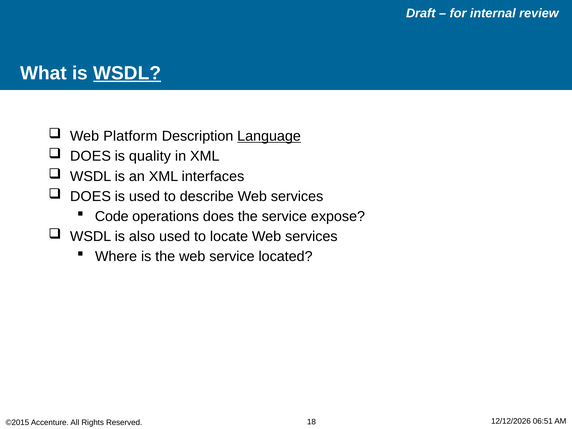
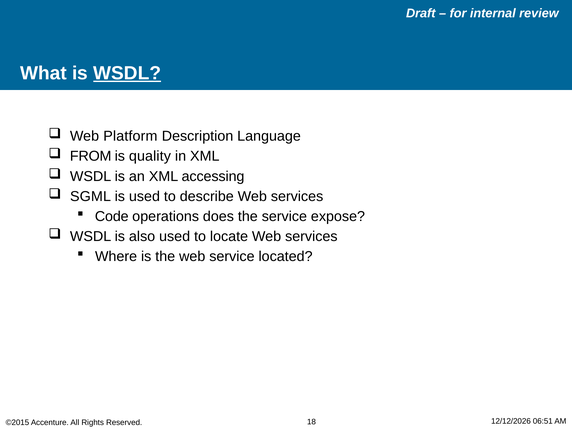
Language underline: present -> none
DOES at (91, 156): DOES -> FROM
interfaces: interfaces -> accessing
DOES at (91, 196): DOES -> SGML
